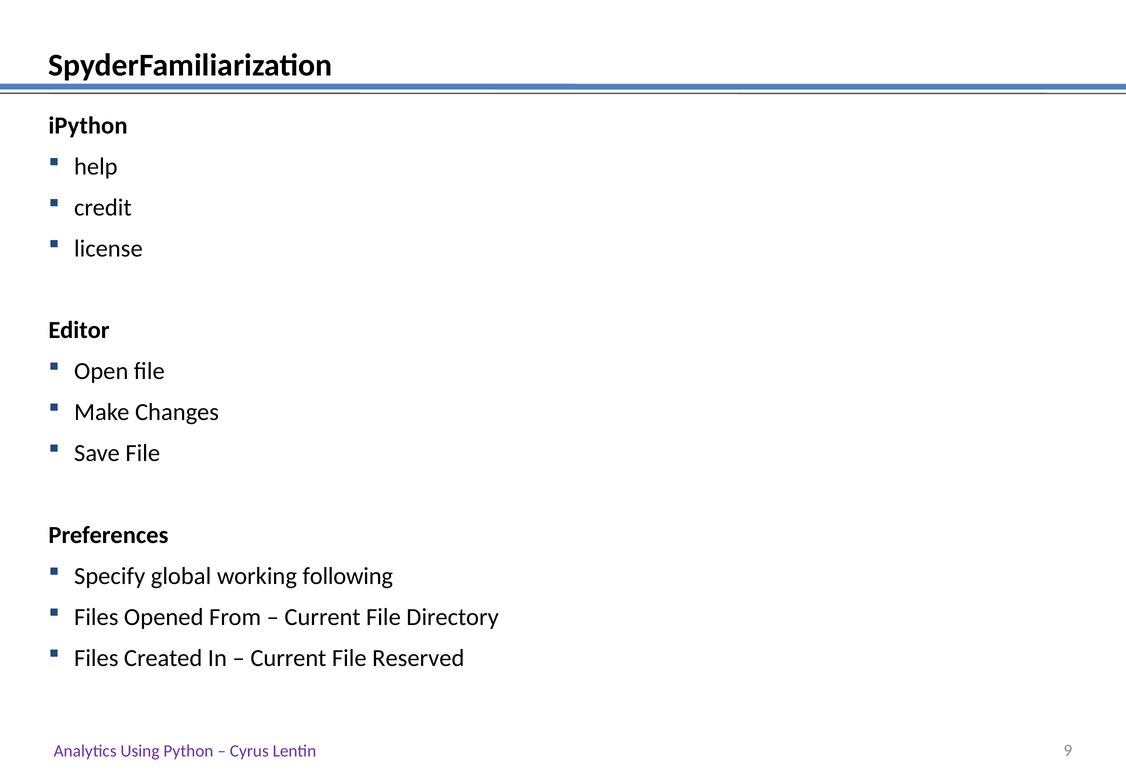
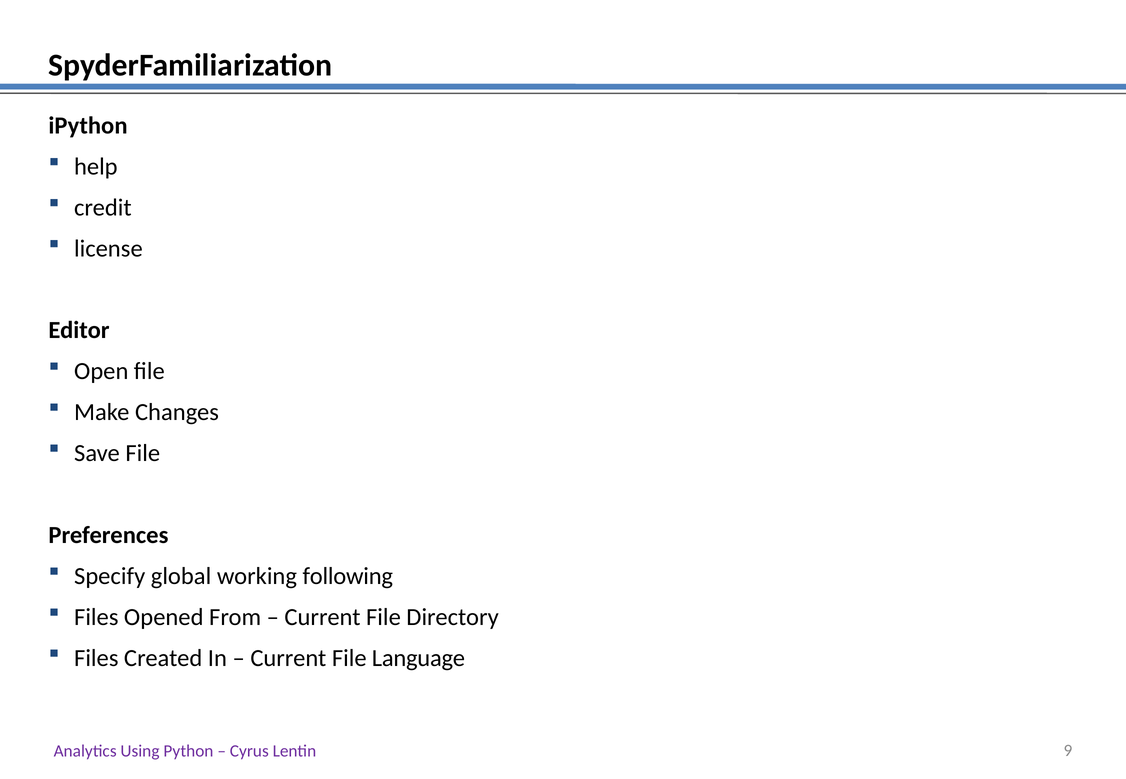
Reserved: Reserved -> Language
